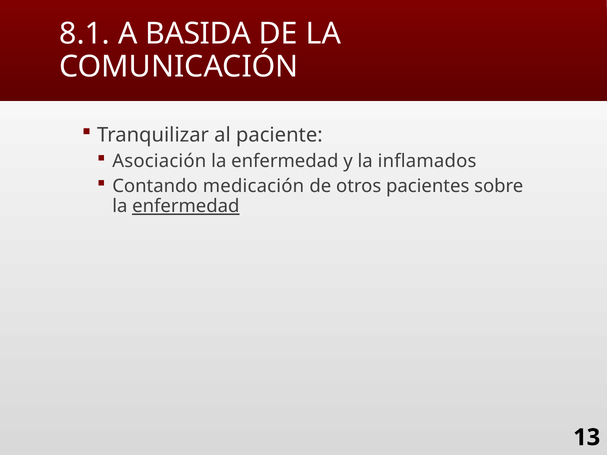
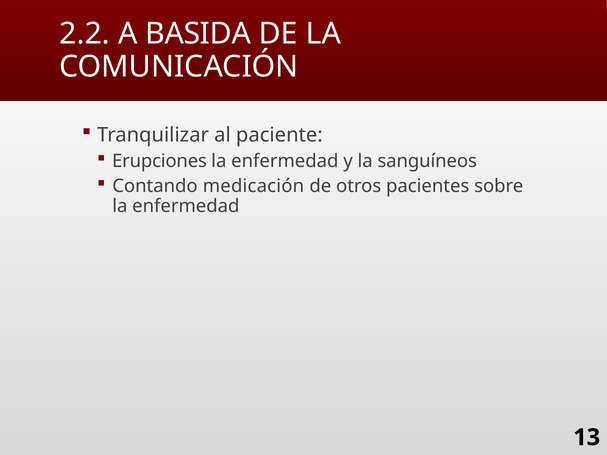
8.1: 8.1 -> 2.2
Asociación: Asociación -> Erupciones
inflamados: inflamados -> sanguíneos
enfermedad at (186, 206) underline: present -> none
